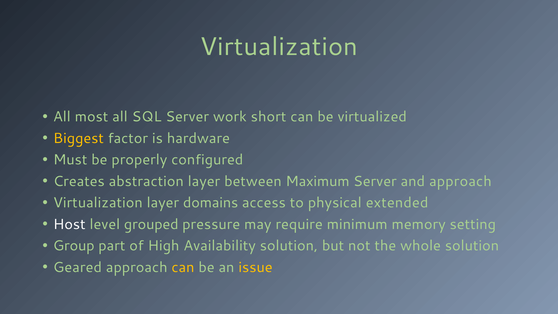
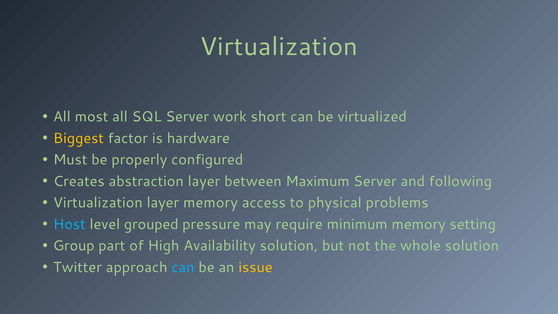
and approach: approach -> following
layer domains: domains -> memory
extended: extended -> problems
Host colour: white -> light blue
Geared: Geared -> Twitter
can at (183, 267) colour: yellow -> light blue
